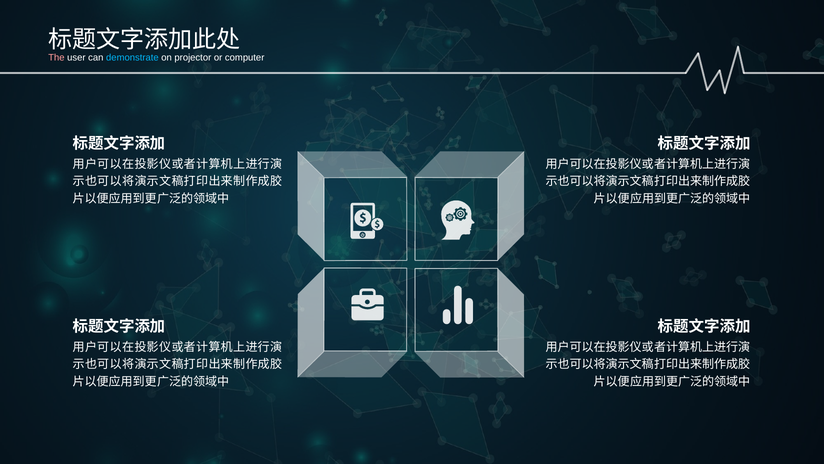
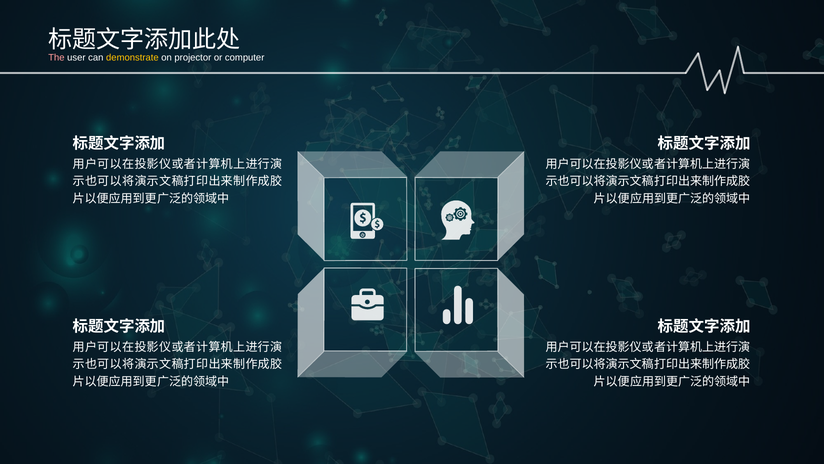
demonstrate colour: light blue -> yellow
